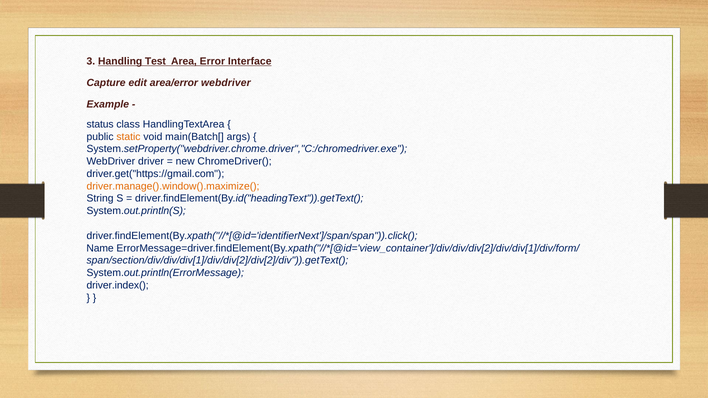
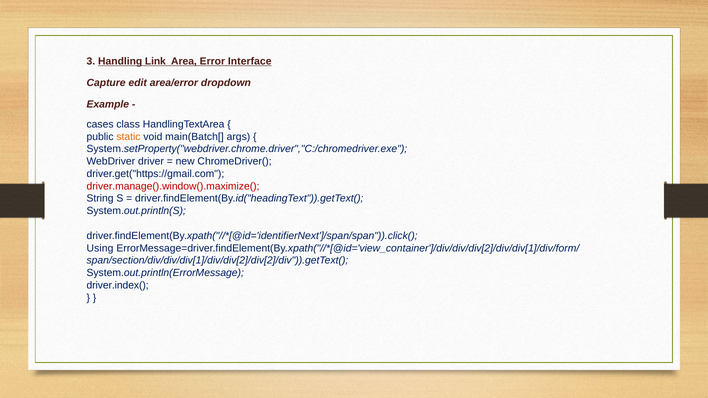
Test: Test -> Link
area/error webdriver: webdriver -> dropdown
status: status -> cases
driver.manage().window().maximize( colour: orange -> red
Name: Name -> Using
